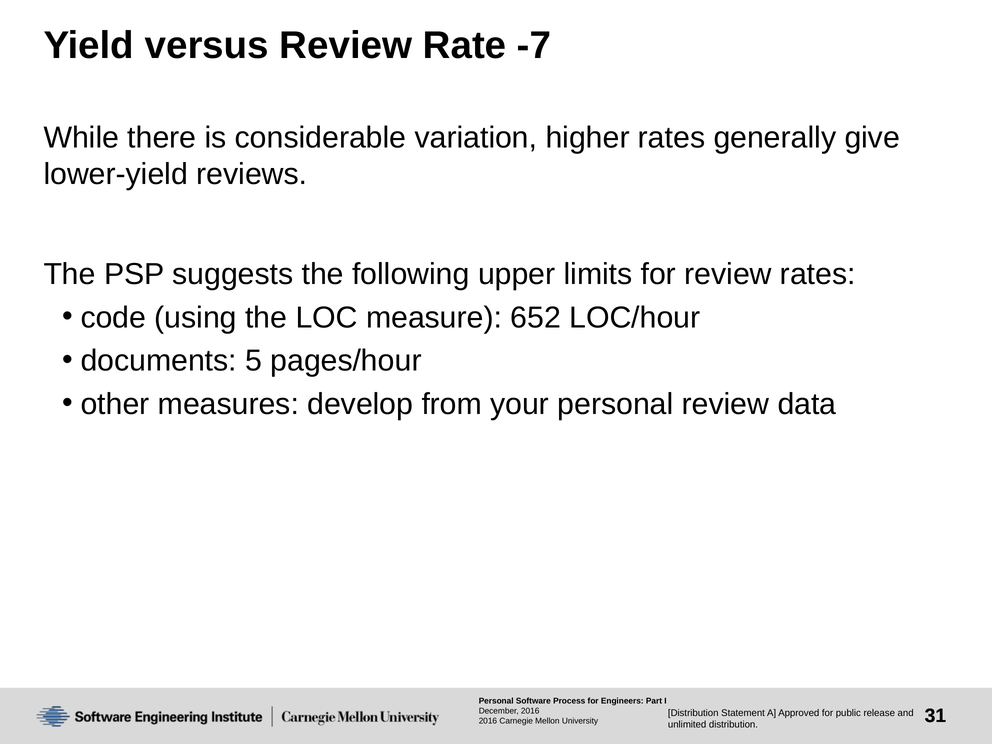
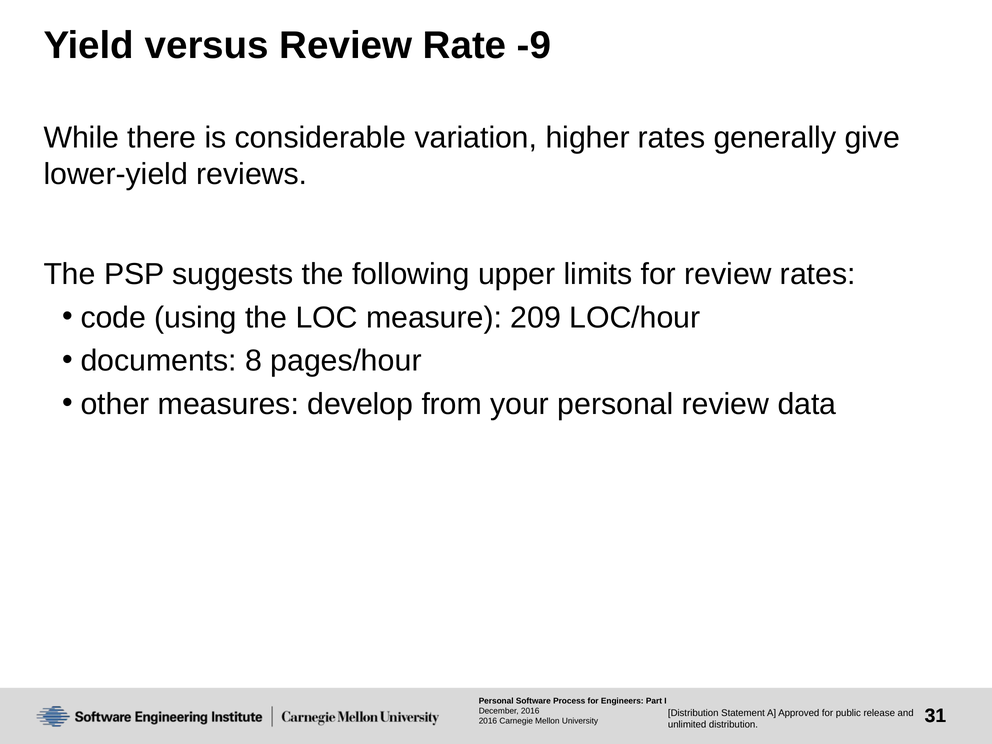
-7: -7 -> -9
652: 652 -> 209
5: 5 -> 8
